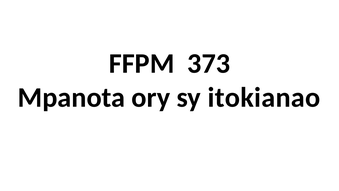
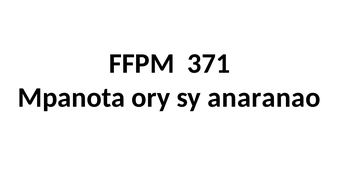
373: 373 -> 371
itokianao: itokianao -> anaranao
